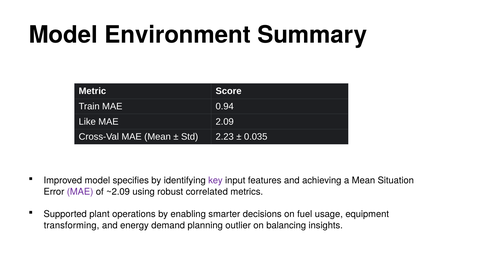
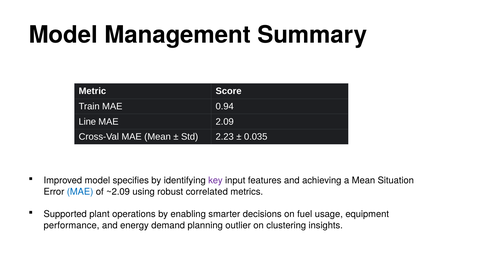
Environment: Environment -> Management
Like: Like -> Line
MAE at (80, 191) colour: purple -> blue
transforming: transforming -> performance
balancing: balancing -> clustering
